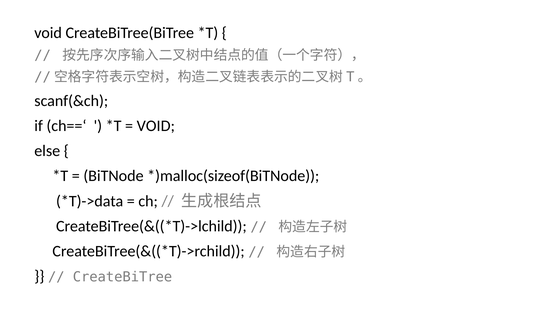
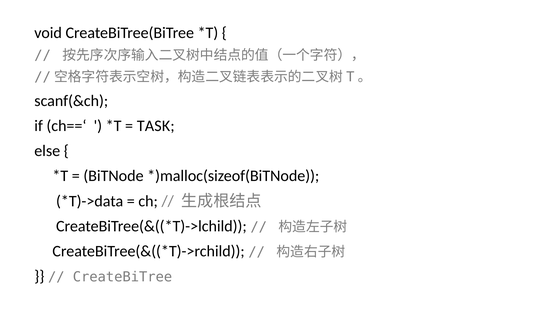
VOID at (156, 126): VOID -> TASK
